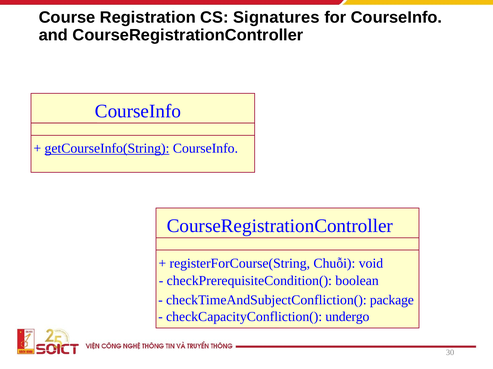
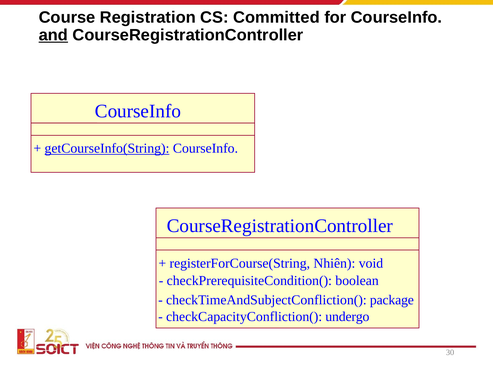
Signatures: Signatures -> Committed
and underline: none -> present
Chuỗi: Chuỗi -> Nhiên
